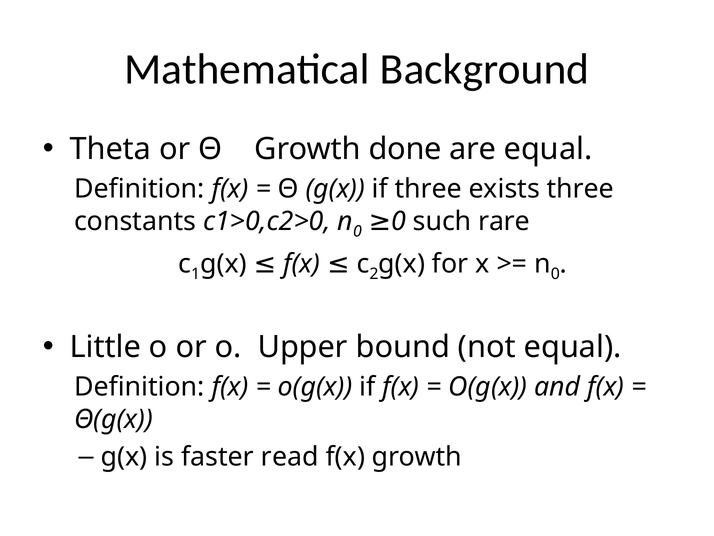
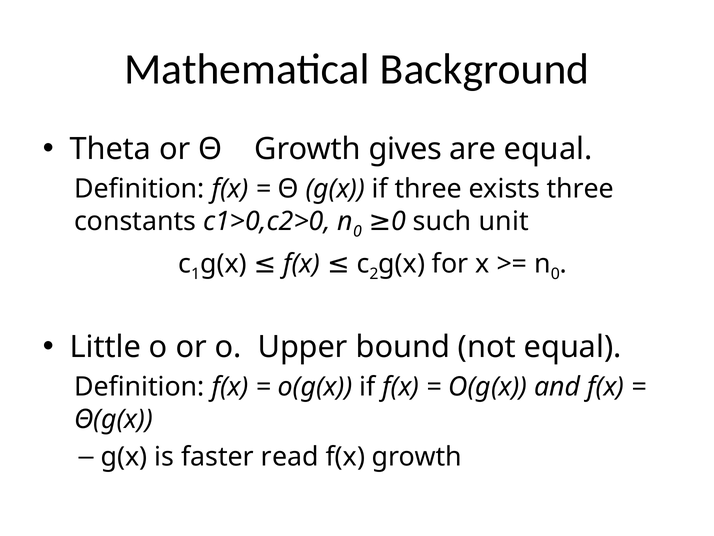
done: done -> gives
rare: rare -> unit
